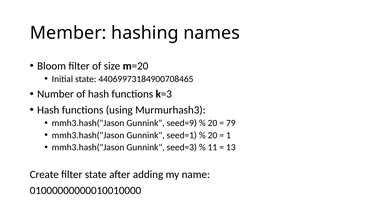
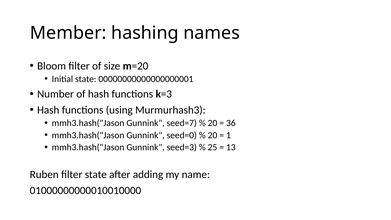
44069973184900708465: 44069973184900708465 -> 00000000000000000001
seed=9: seed=9 -> seed=7
79: 79 -> 36
seed=1: seed=1 -> seed=0
11: 11 -> 25
Create: Create -> Ruben
